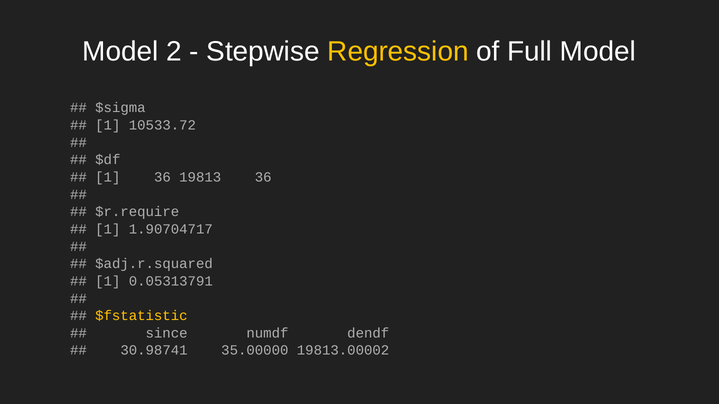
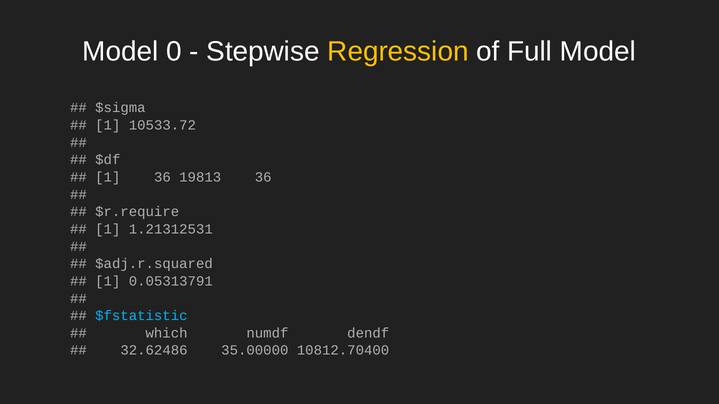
2: 2 -> 0
1.90704717: 1.90704717 -> 1.21312531
$fstatistic colour: yellow -> light blue
since: since -> which
30.98741: 30.98741 -> 32.62486
19813.00002: 19813.00002 -> 10812.70400
